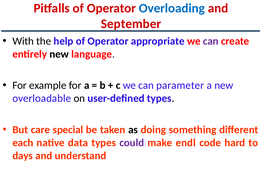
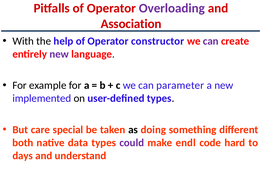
Overloading colour: blue -> purple
September: September -> Association
appropriate: appropriate -> constructor
new at (59, 54) colour: black -> purple
overloadable: overloadable -> implemented
each: each -> both
